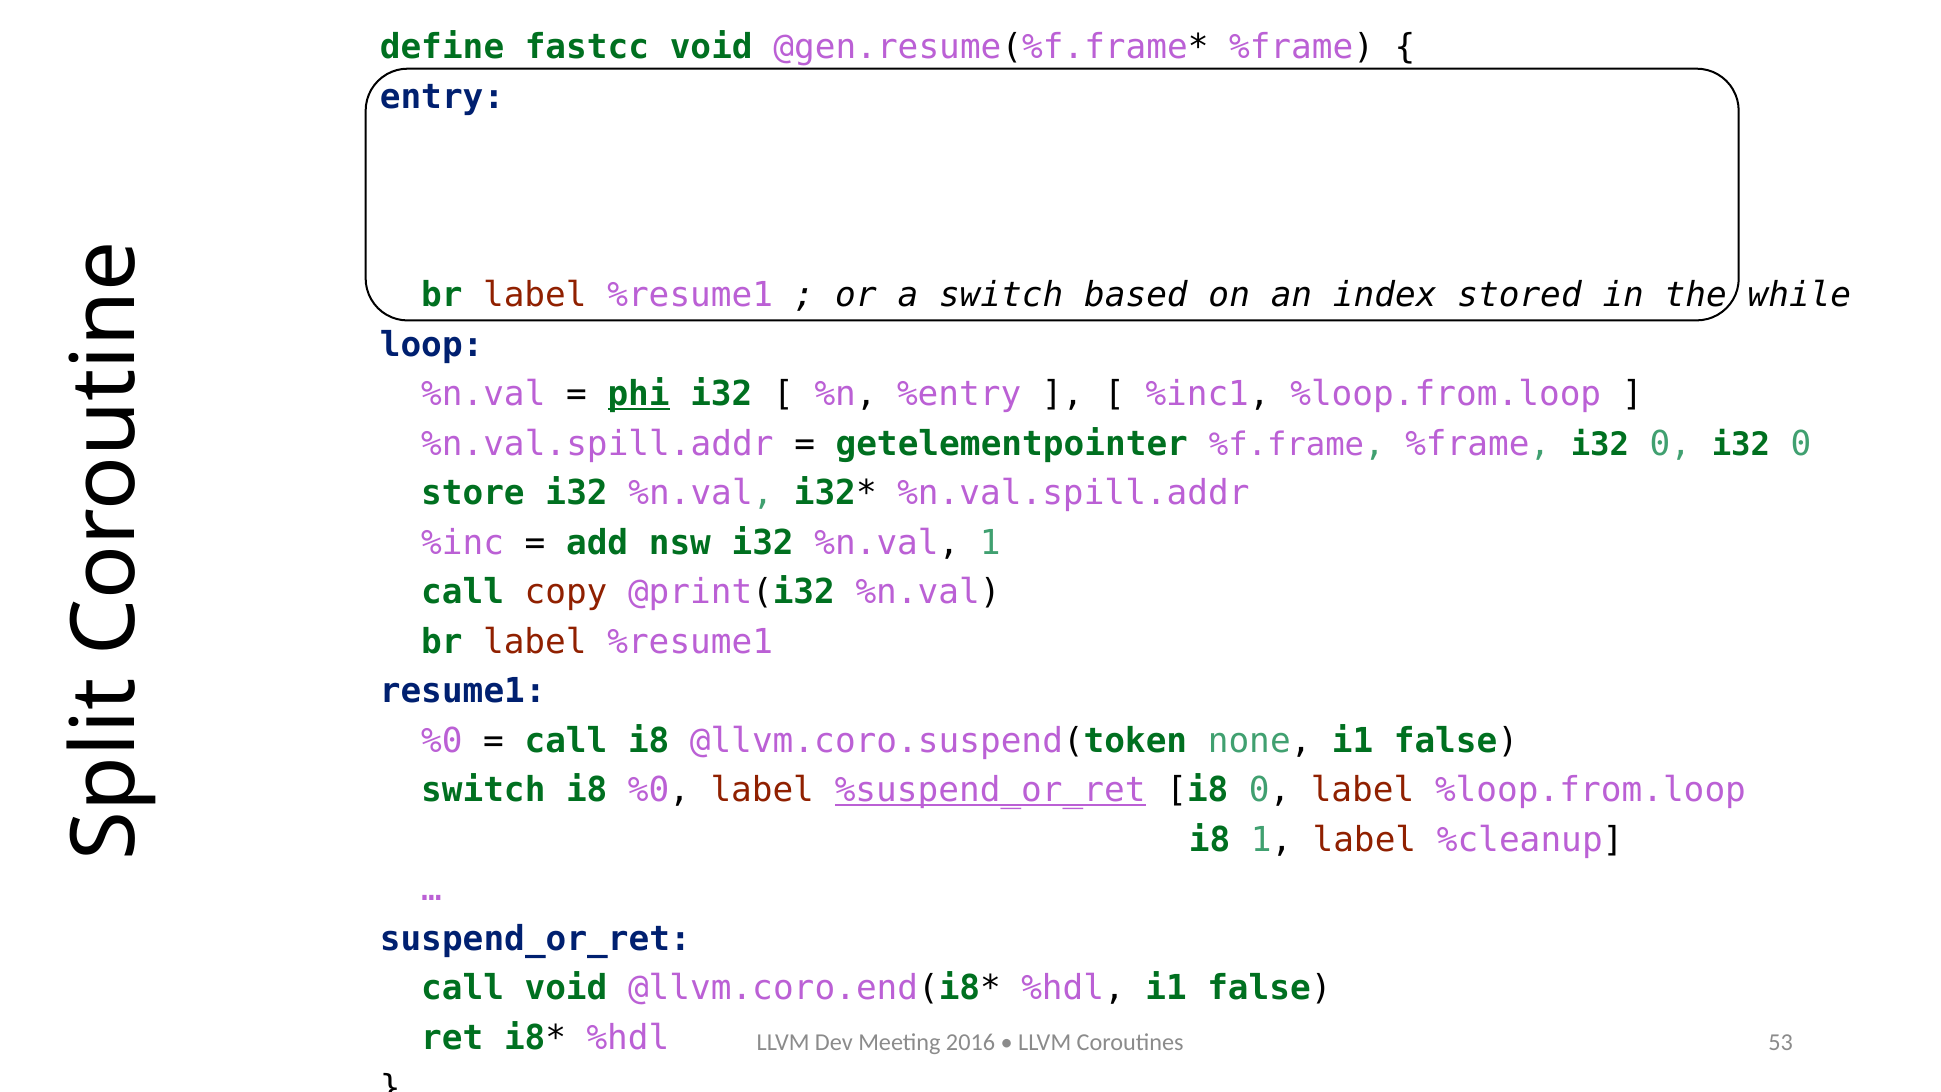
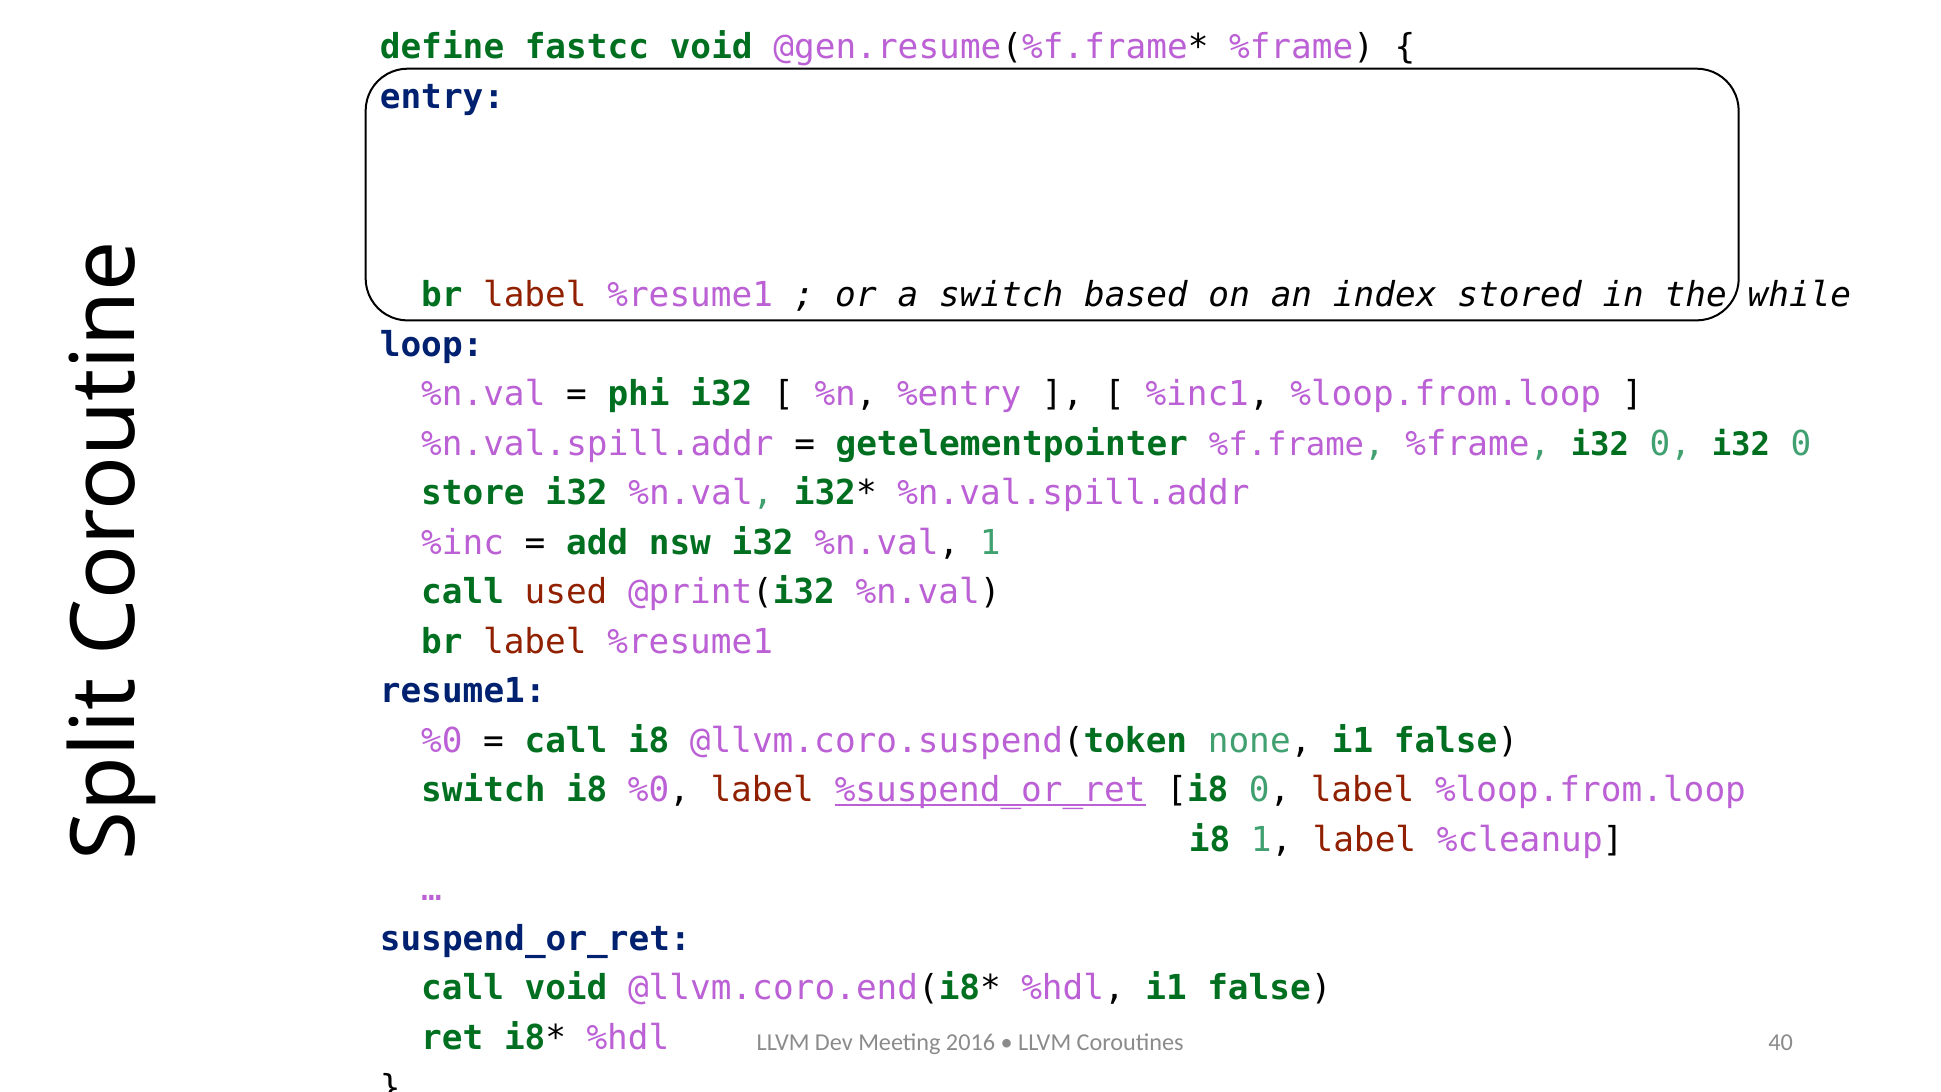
phi underline: present -> none
copy: copy -> used
53: 53 -> 40
